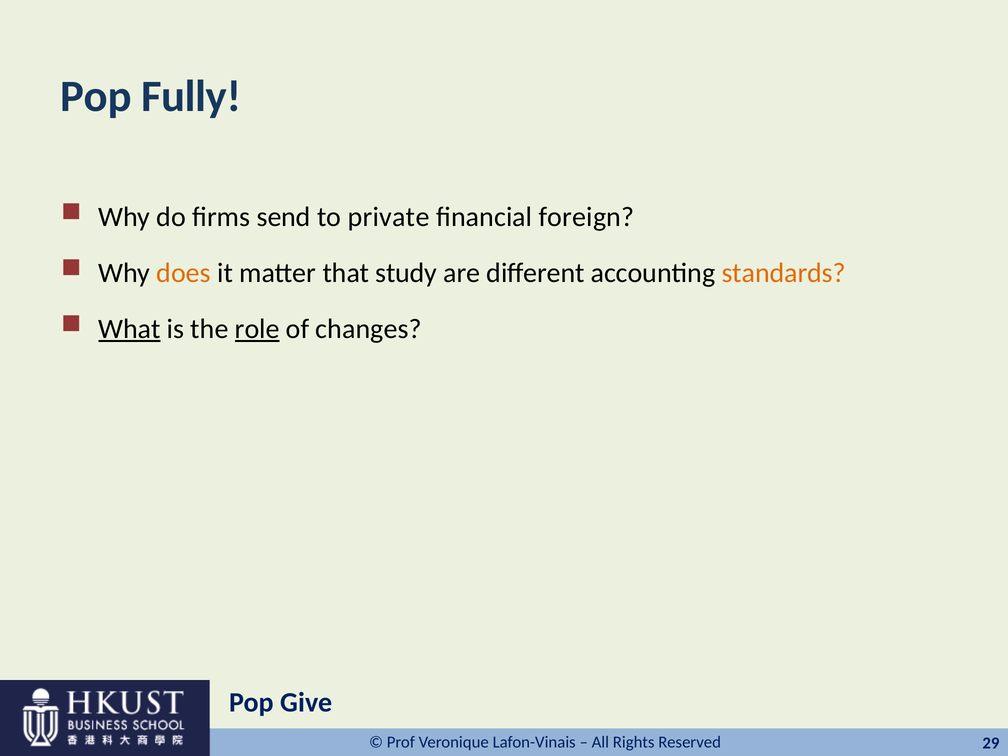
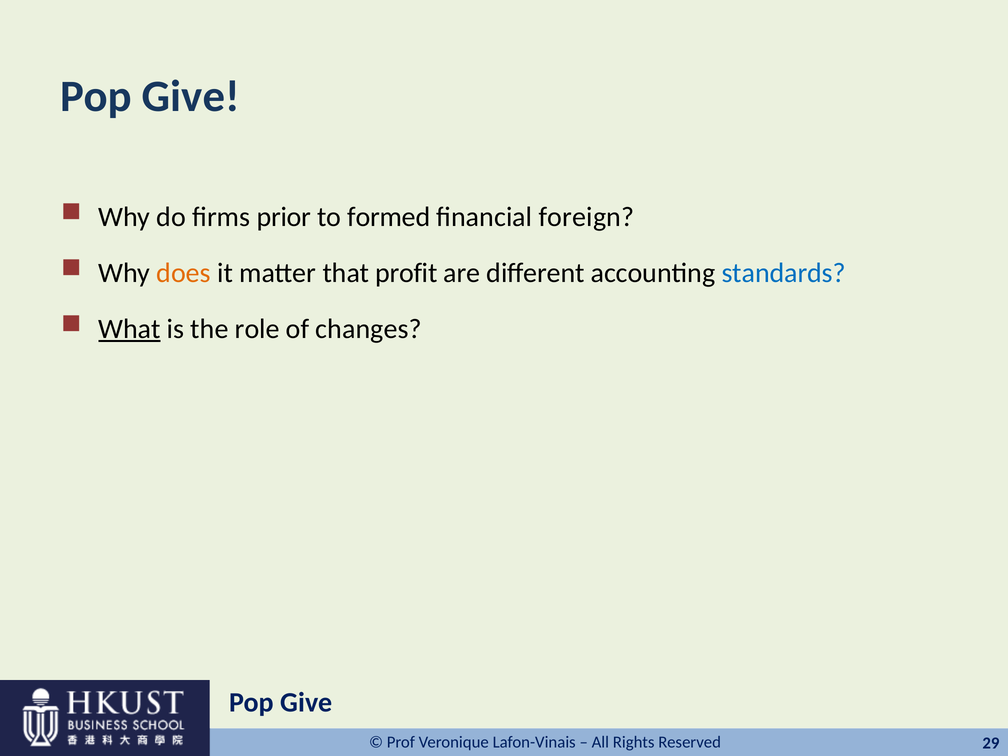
Fully at (191, 96): Fully -> Give
send: send -> prior
private: private -> formed
study: study -> profit
standards colour: orange -> blue
role underline: present -> none
